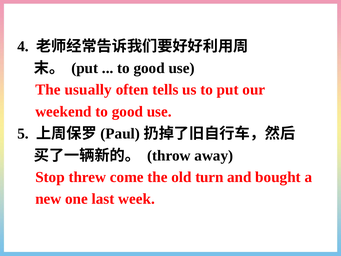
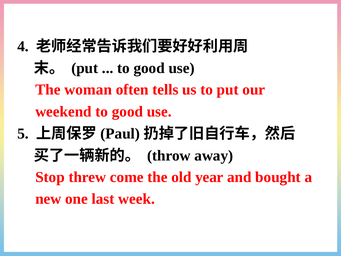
usually: usually -> woman
turn: turn -> year
